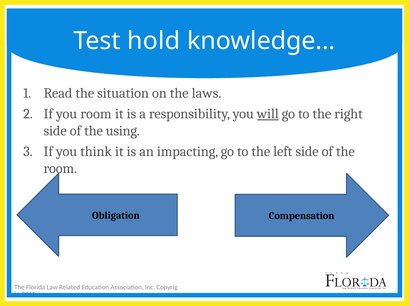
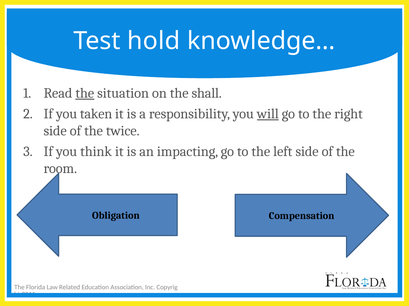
the at (85, 93) underline: none -> present
laws: laws -> shall
you room: room -> taken
using: using -> twice
